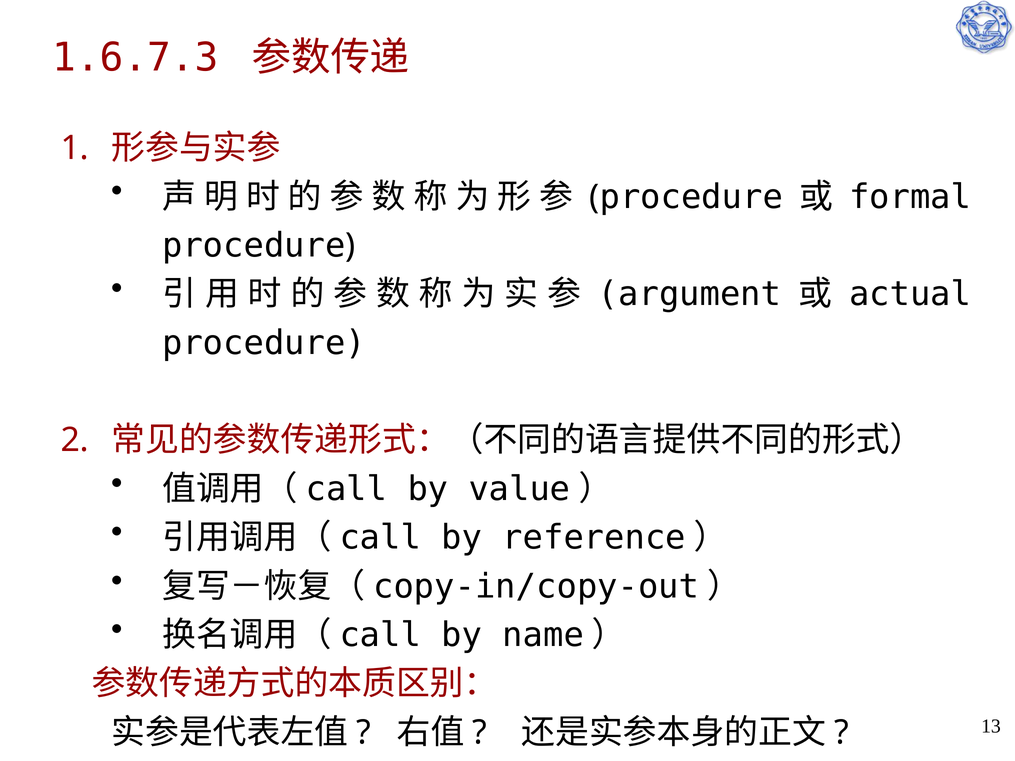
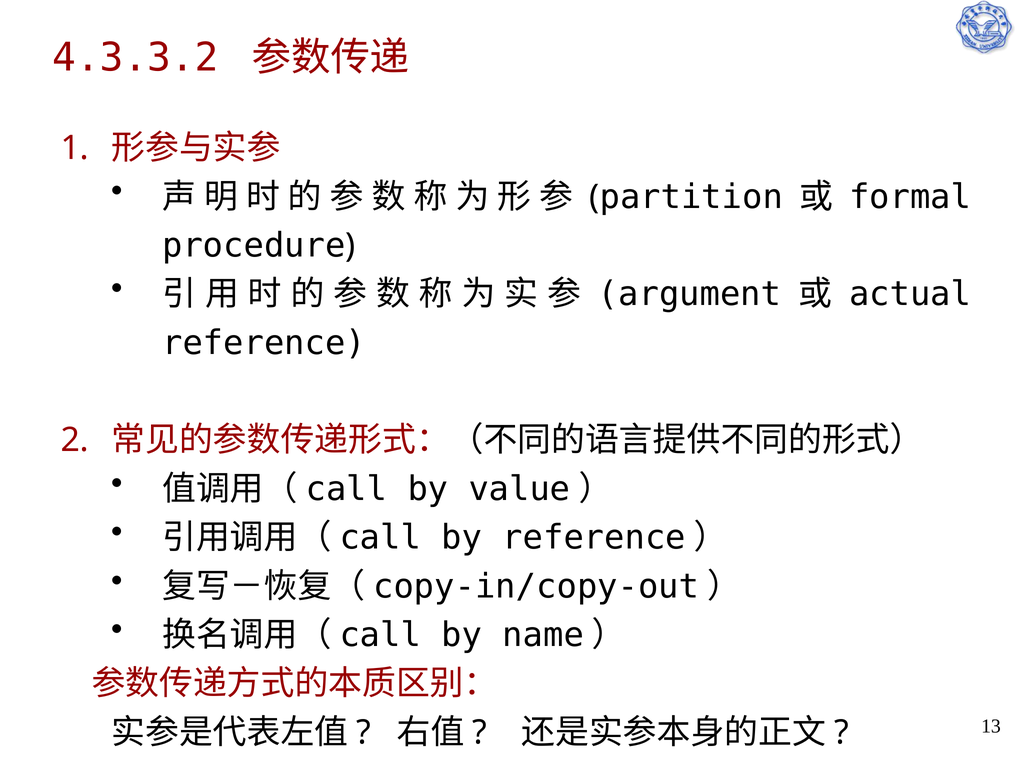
1.6.7.3: 1.6.7.3 -> 4.3.3.2
procedure at (691, 197): procedure -> partition
procedure at (264, 343): procedure -> reference
